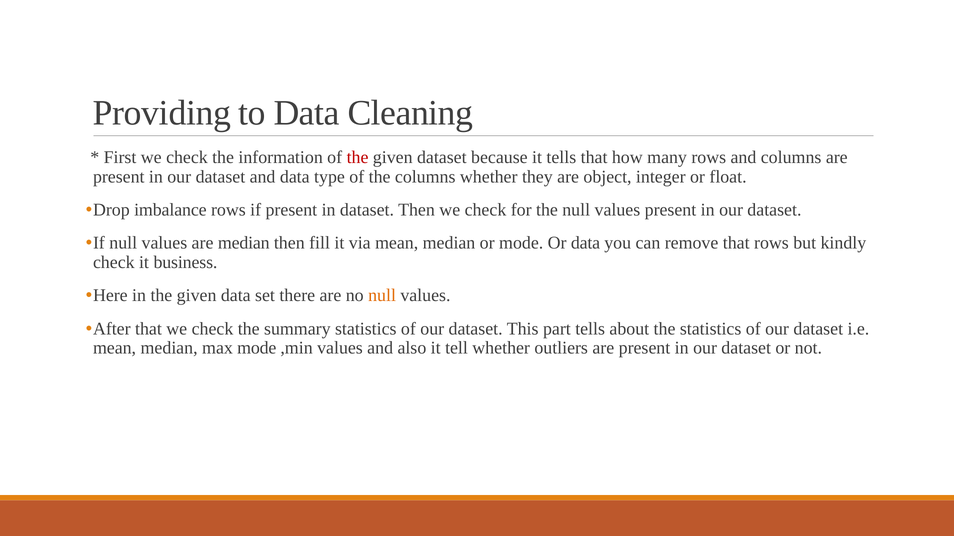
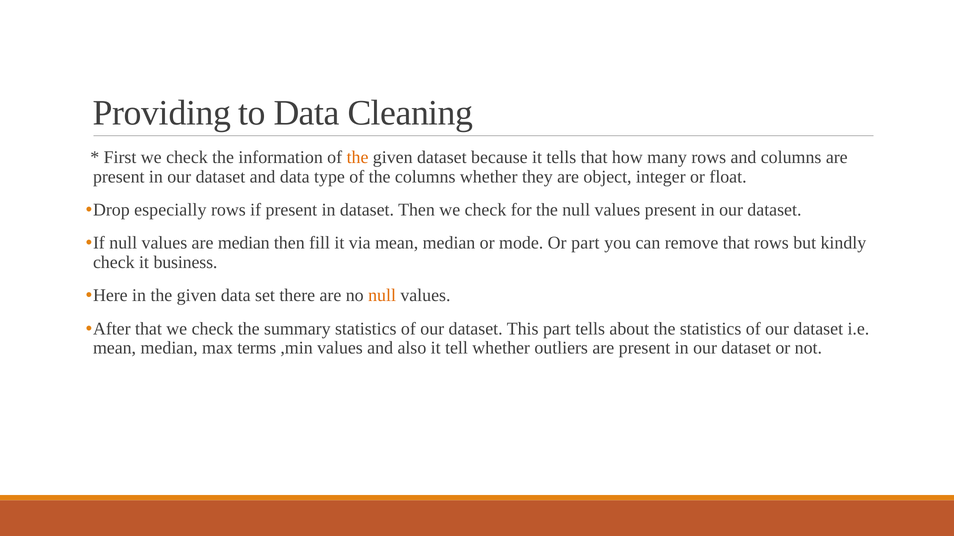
the at (358, 158) colour: red -> orange
imbalance: imbalance -> especially
Or data: data -> part
max mode: mode -> terms
